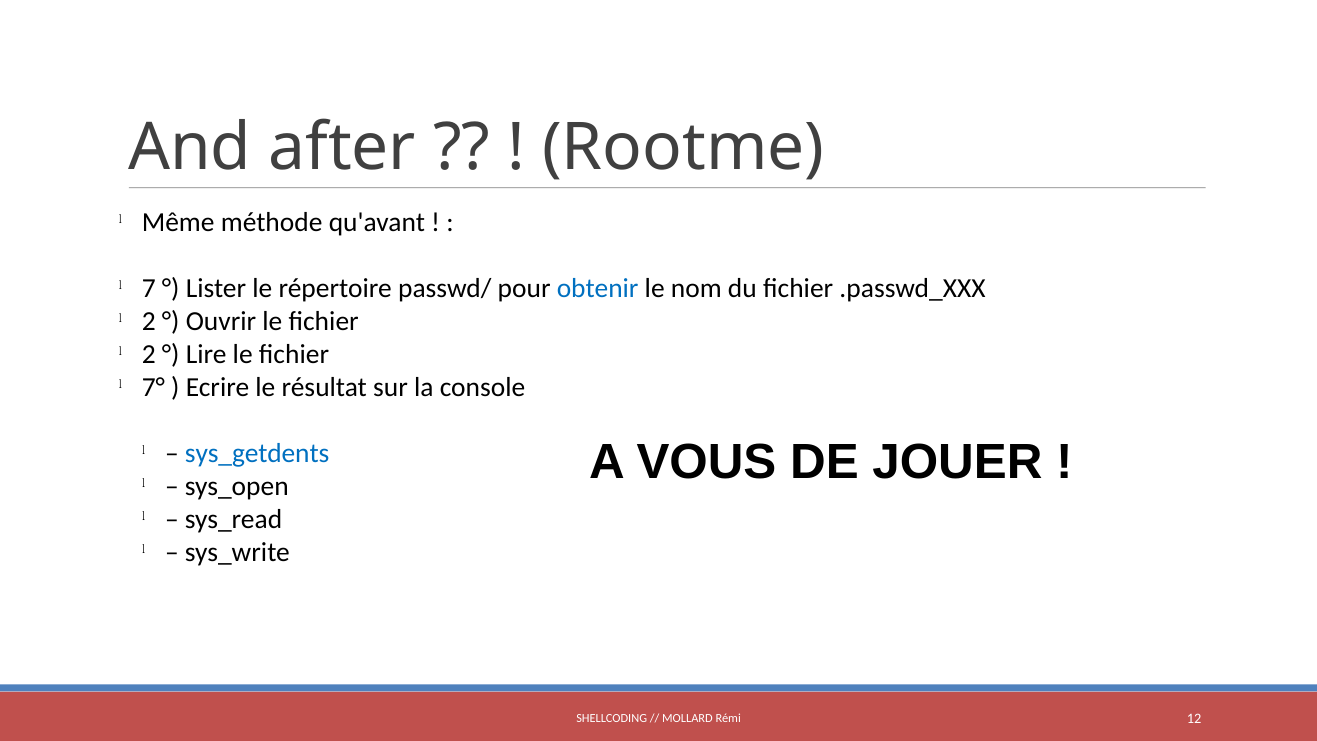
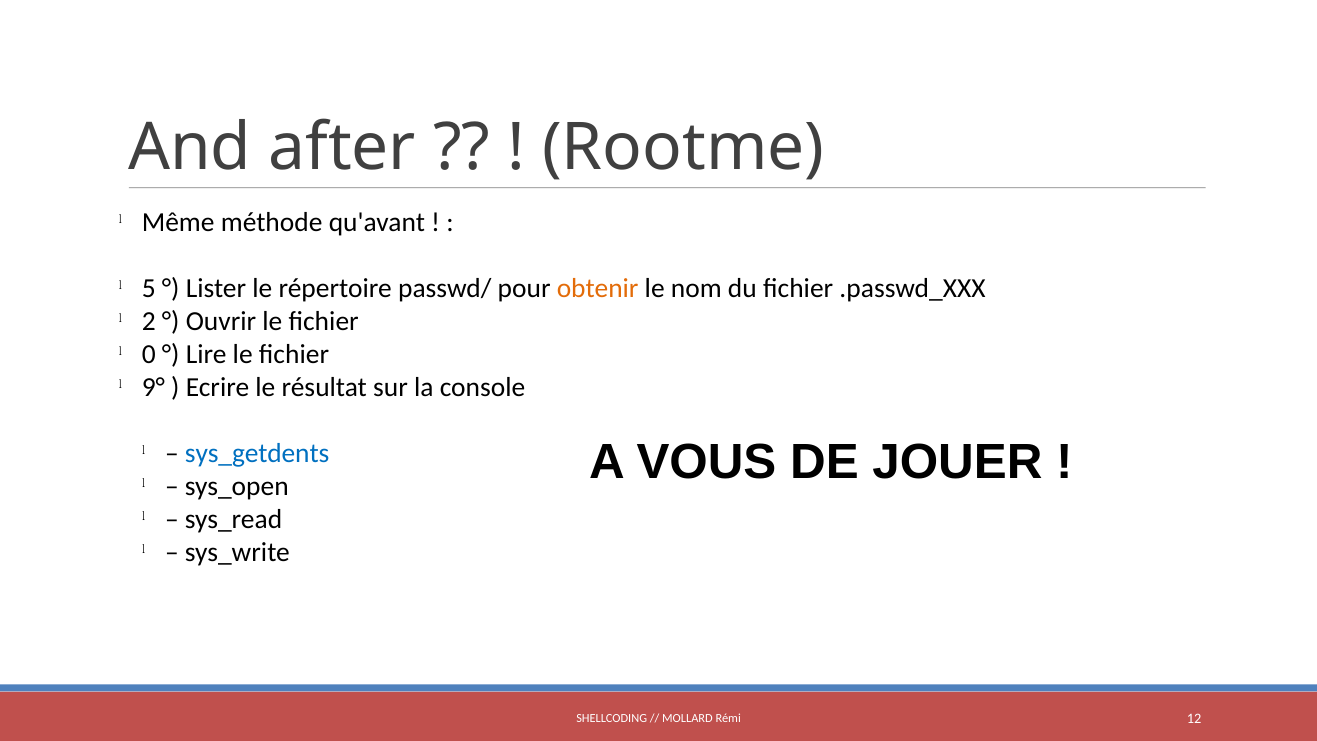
7: 7 -> 5
obtenir colour: blue -> orange
2 at (149, 354): 2 -> 0
7°: 7° -> 9°
